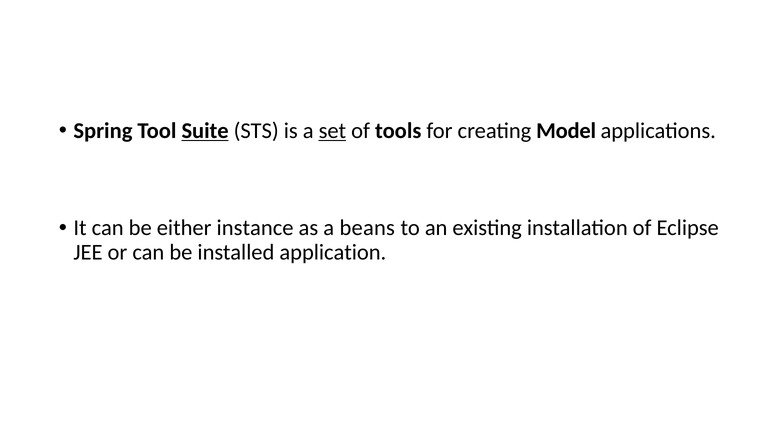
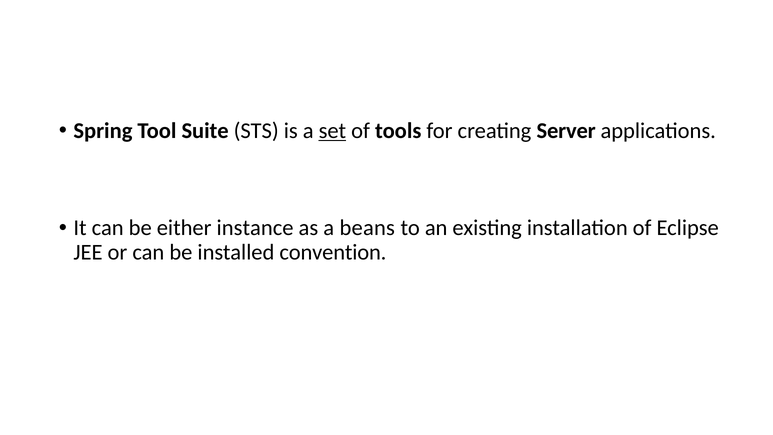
Suite underline: present -> none
Model: Model -> Server
application: application -> convention
